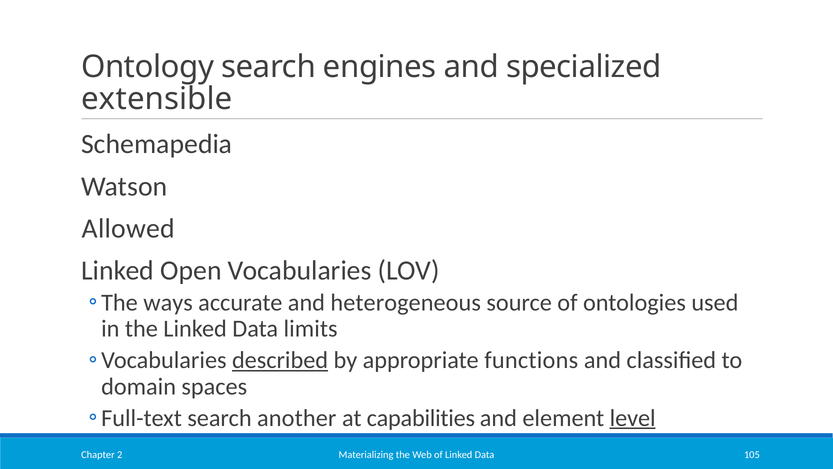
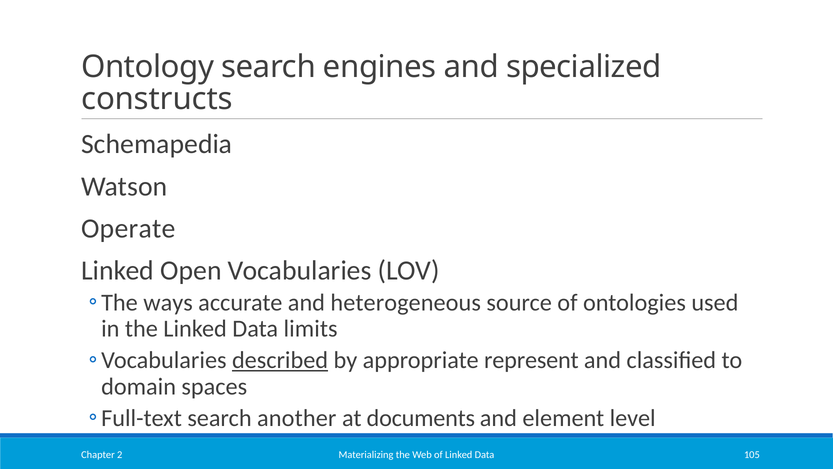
extensible: extensible -> constructs
Allowed: Allowed -> Operate
functions: functions -> represent
capabilities: capabilities -> documents
level underline: present -> none
